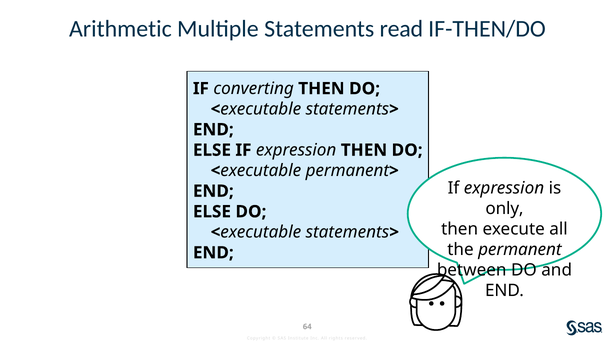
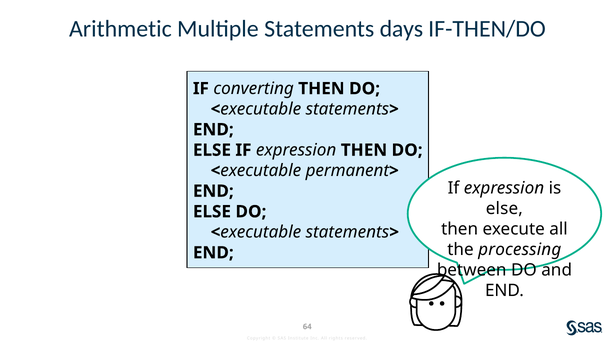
read: read -> days
only at (505, 209): only -> else
the permanent: permanent -> processing
